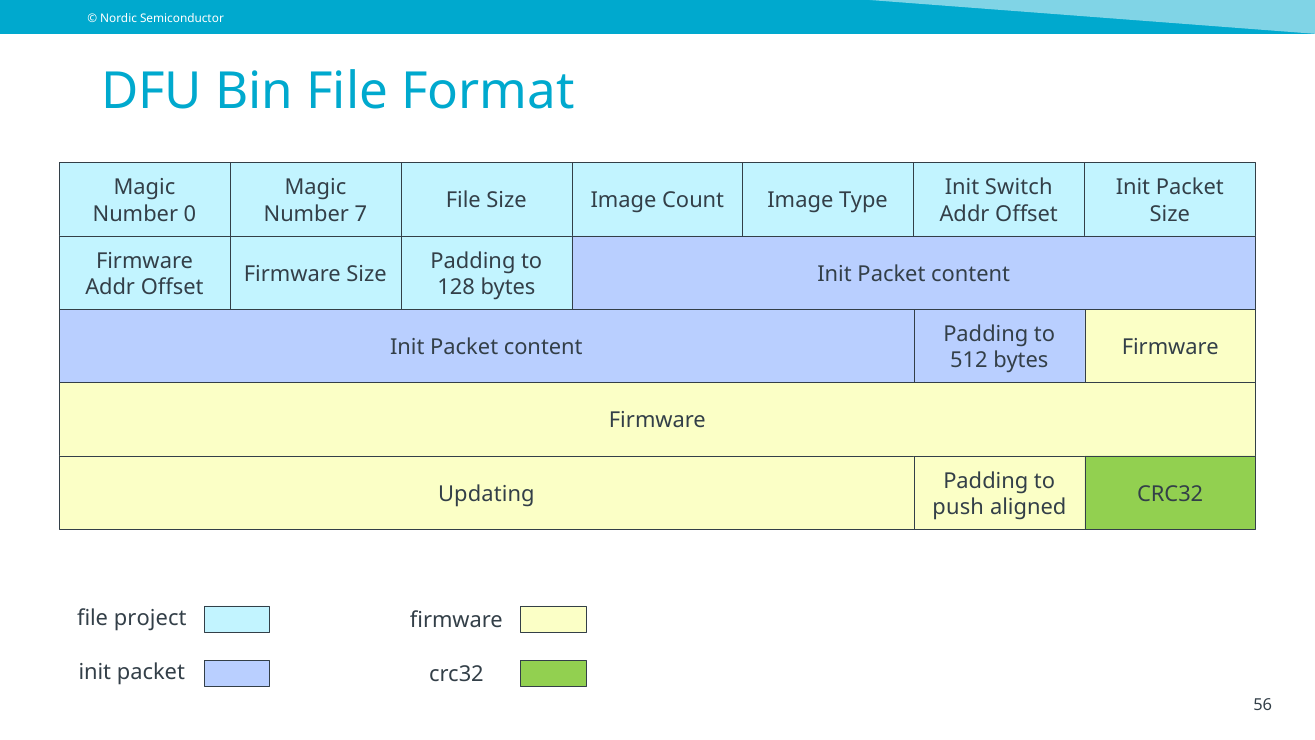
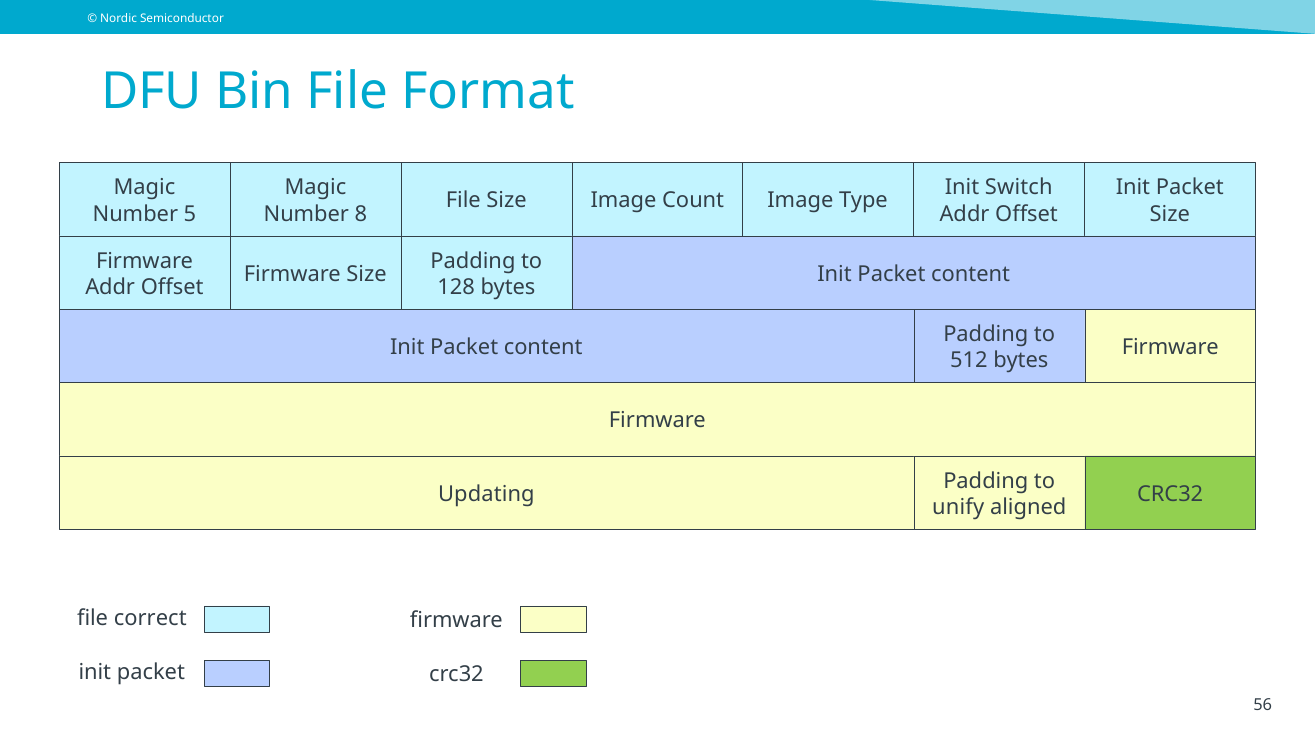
0: 0 -> 5
7: 7 -> 8
push: push -> unify
project: project -> correct
